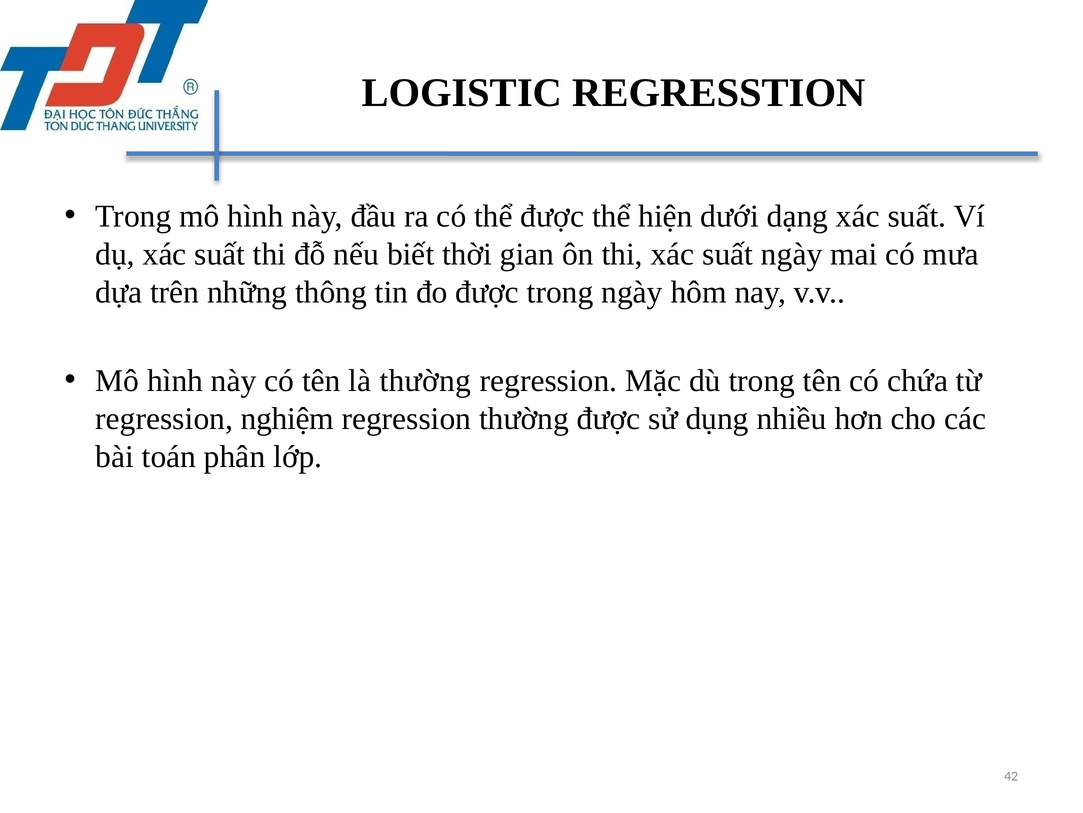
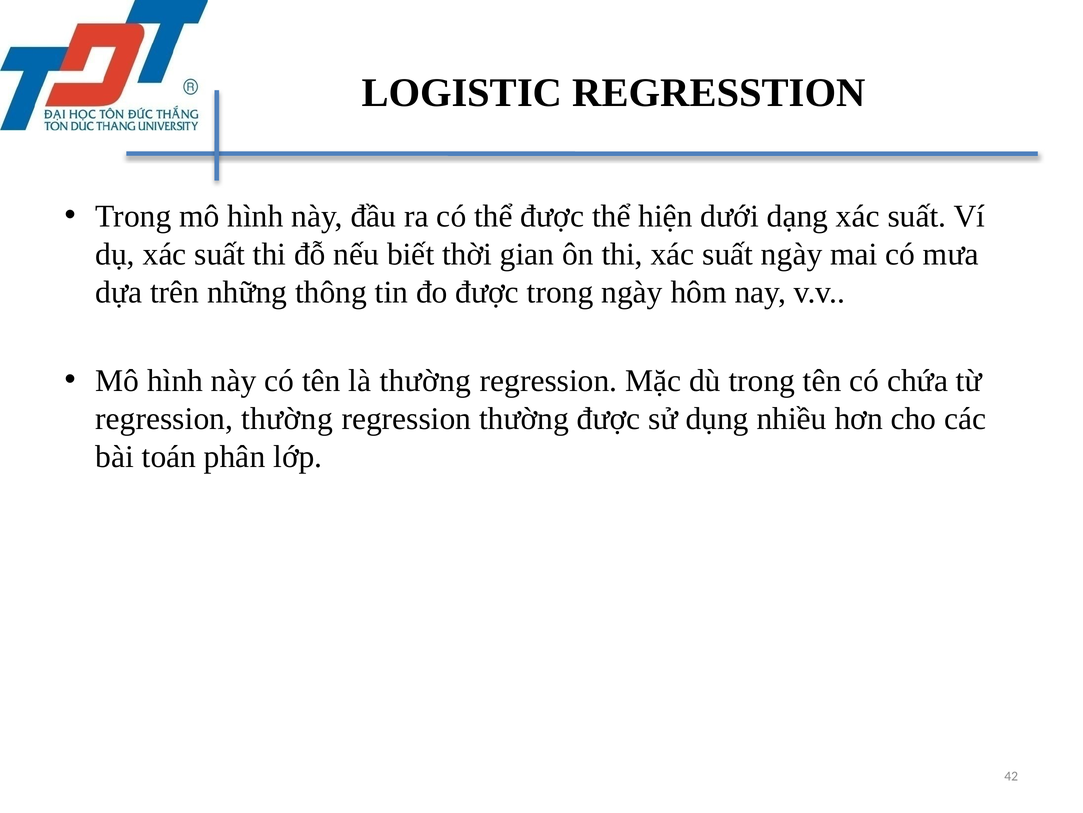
nghiệm at (287, 418): nghiệm -> thường
